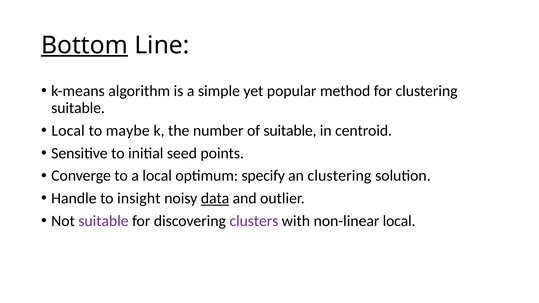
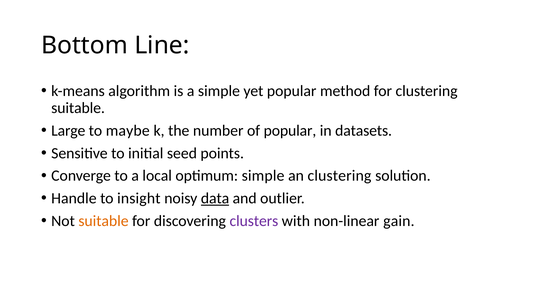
Bottom underline: present -> none
Local at (68, 131): Local -> Large
of suitable: suitable -> popular
centroid: centroid -> datasets
optimum specify: specify -> simple
suitable at (103, 221) colour: purple -> orange
non-linear local: local -> gain
